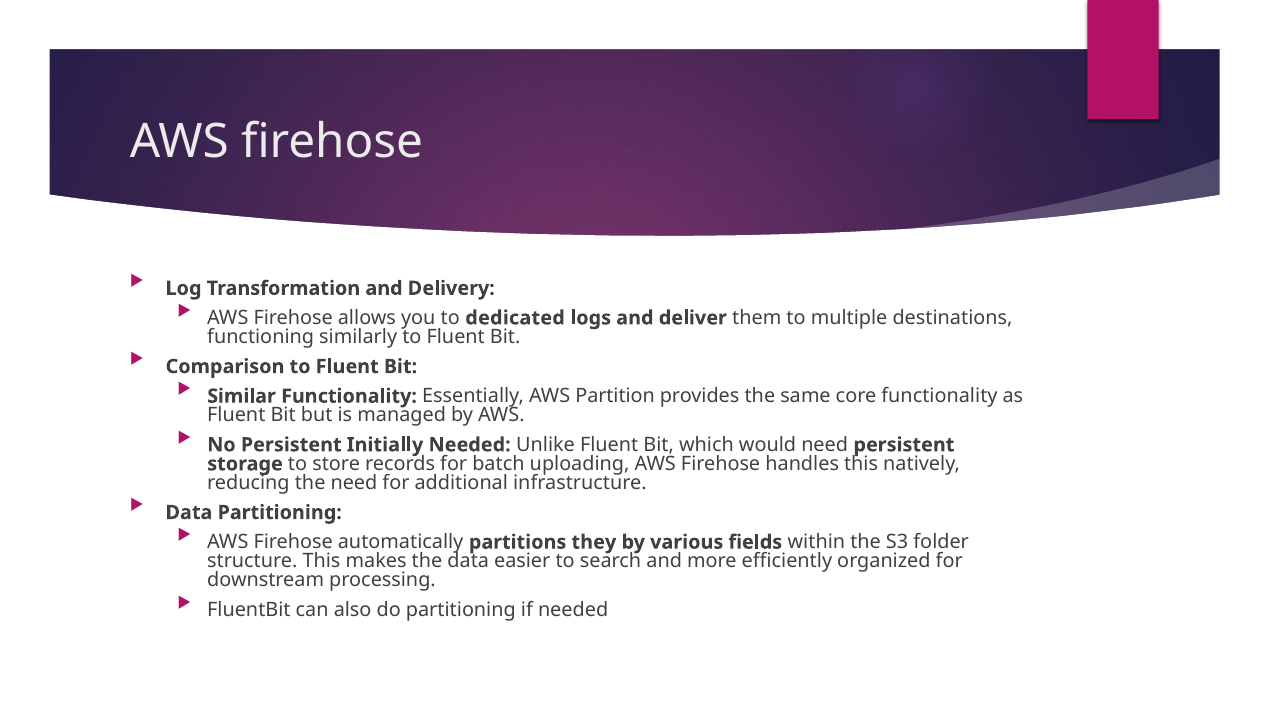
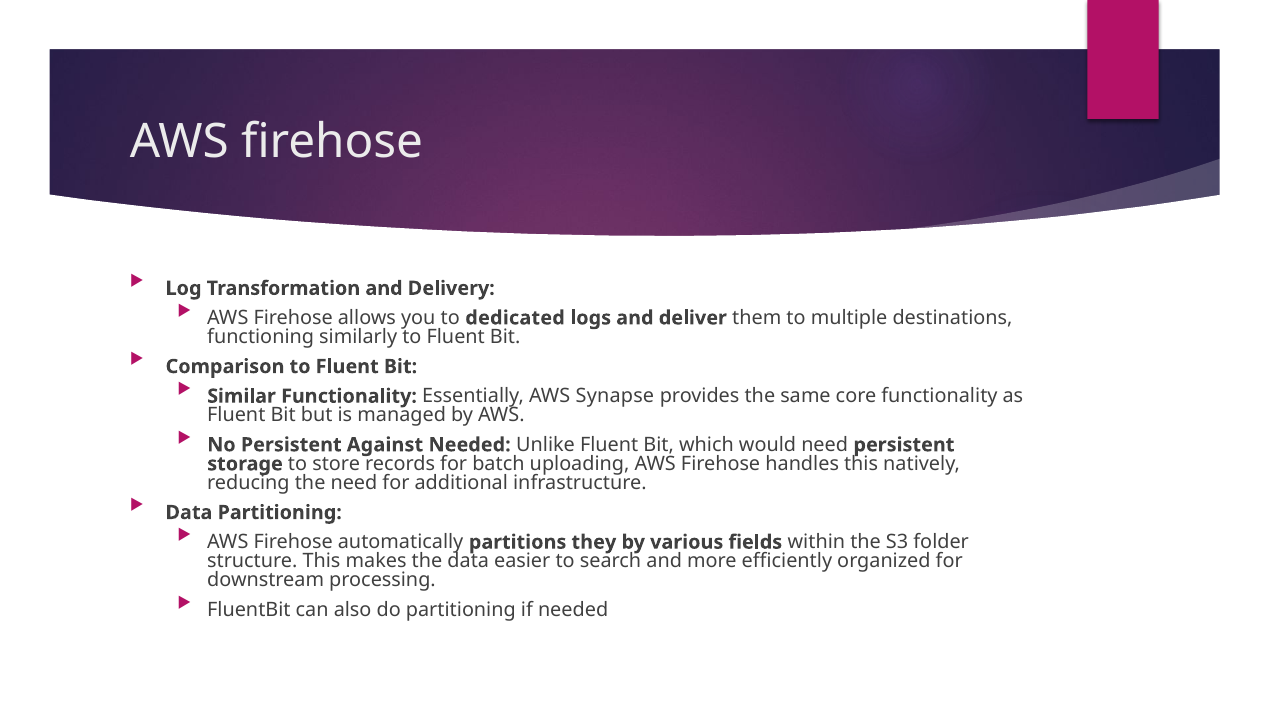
Partition: Partition -> Synapse
Initially: Initially -> Against
